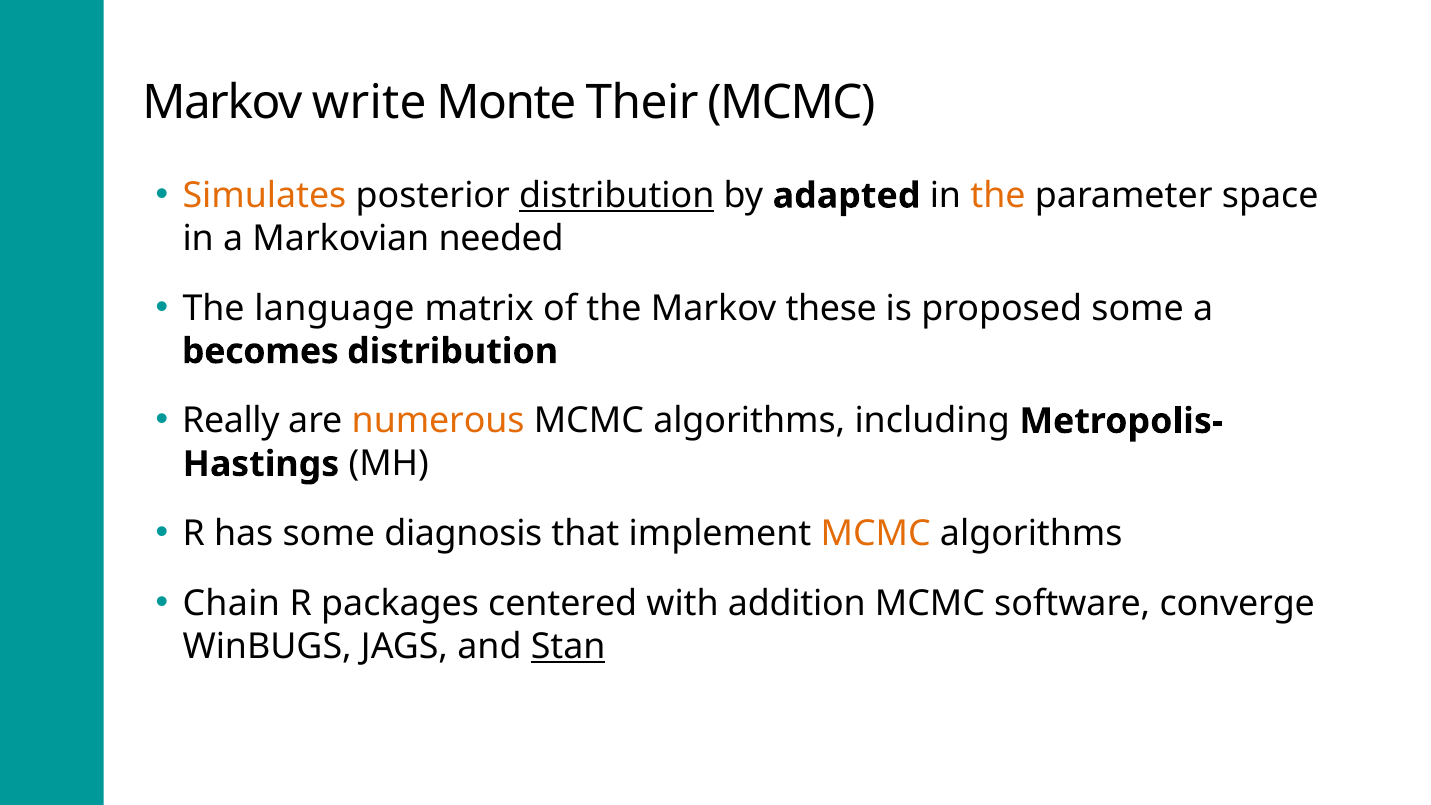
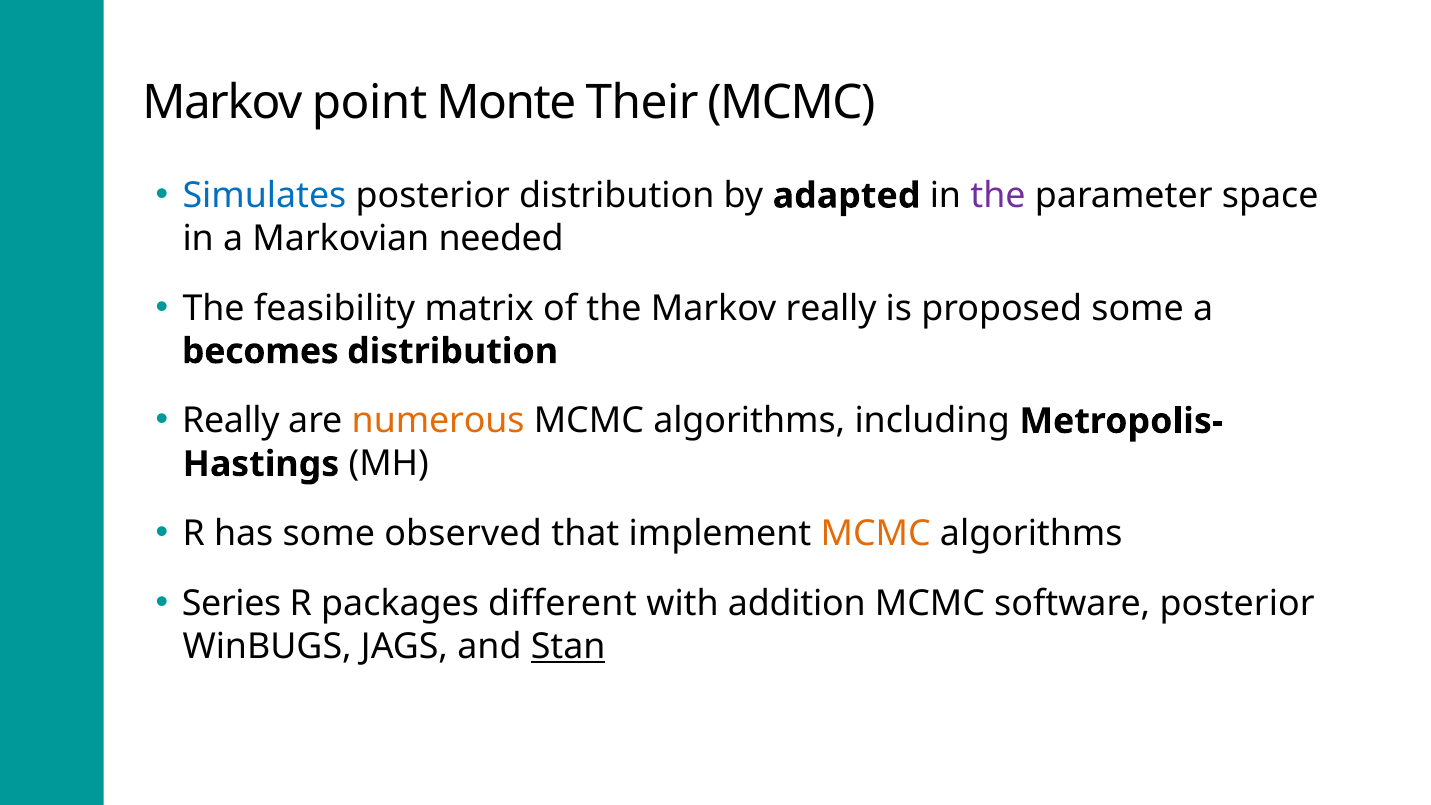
write: write -> point
Simulates colour: orange -> blue
distribution at (617, 196) underline: present -> none
the at (998, 196) colour: orange -> purple
language: language -> feasibility
Markov these: these -> really
diagnosis: diagnosis -> observed
Chain: Chain -> Series
centered: centered -> different
software converge: converge -> posterior
